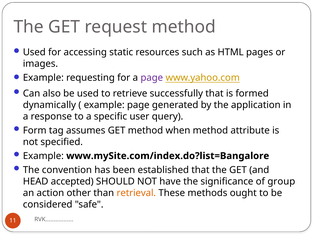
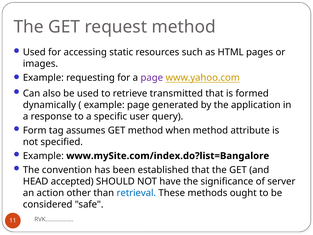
successfully: successfully -> transmitted
group: group -> server
retrieval colour: orange -> blue
